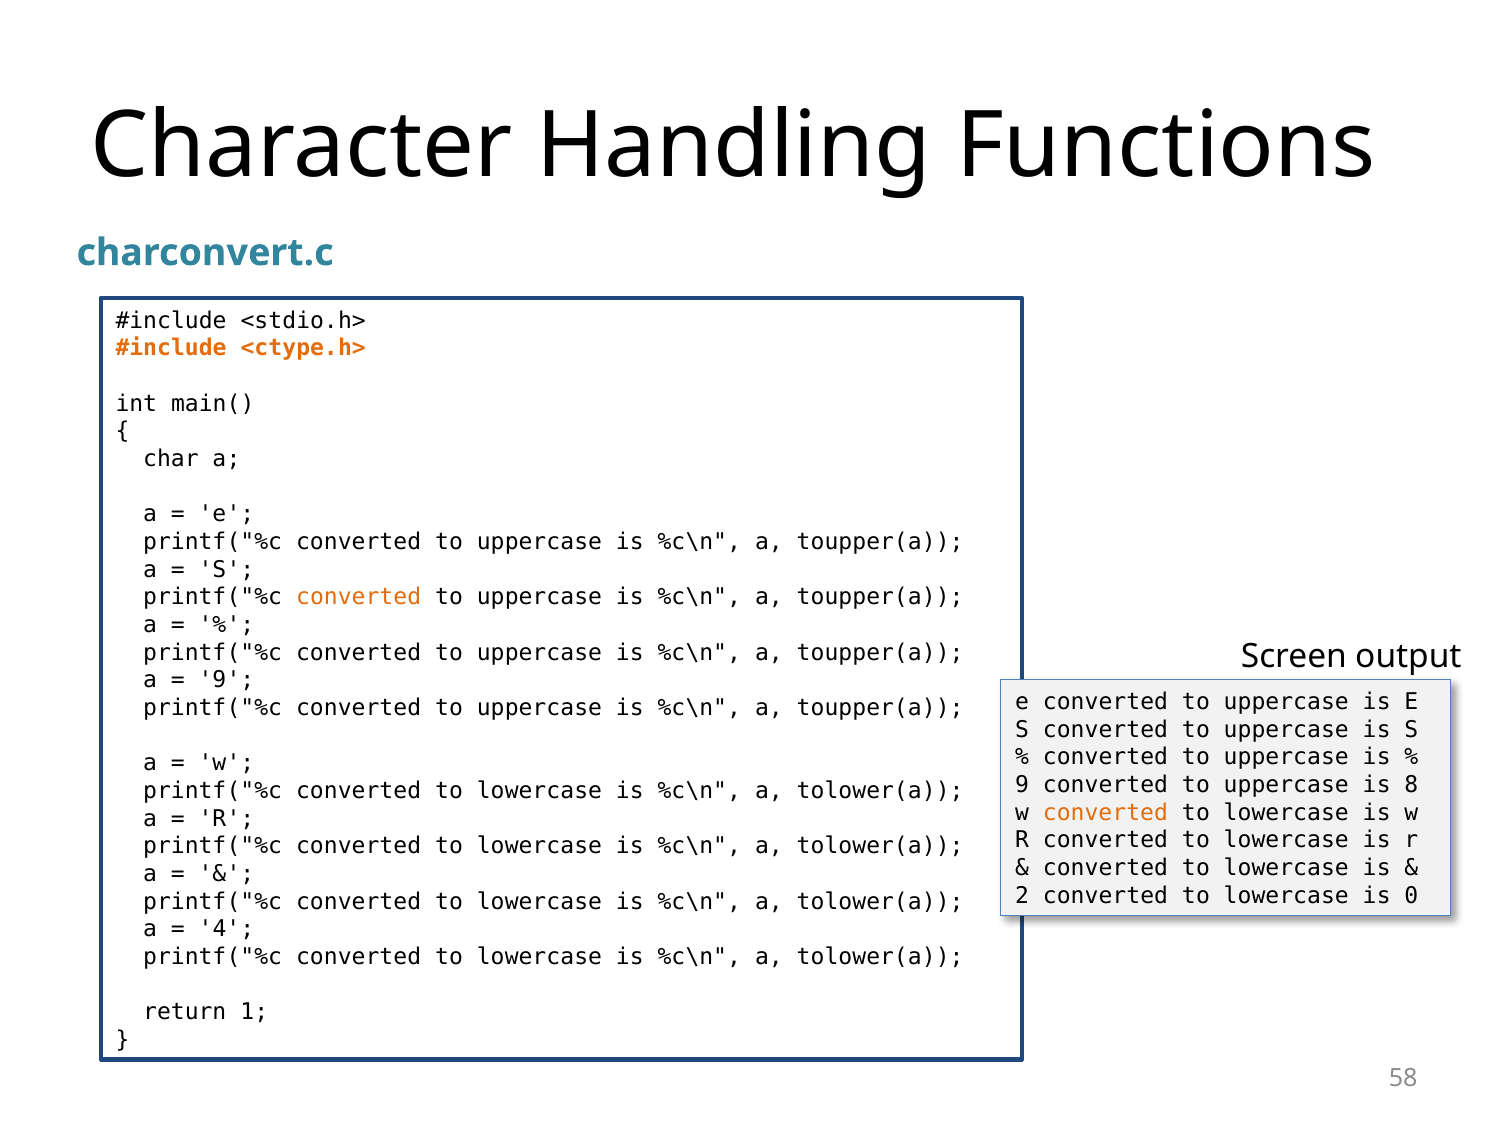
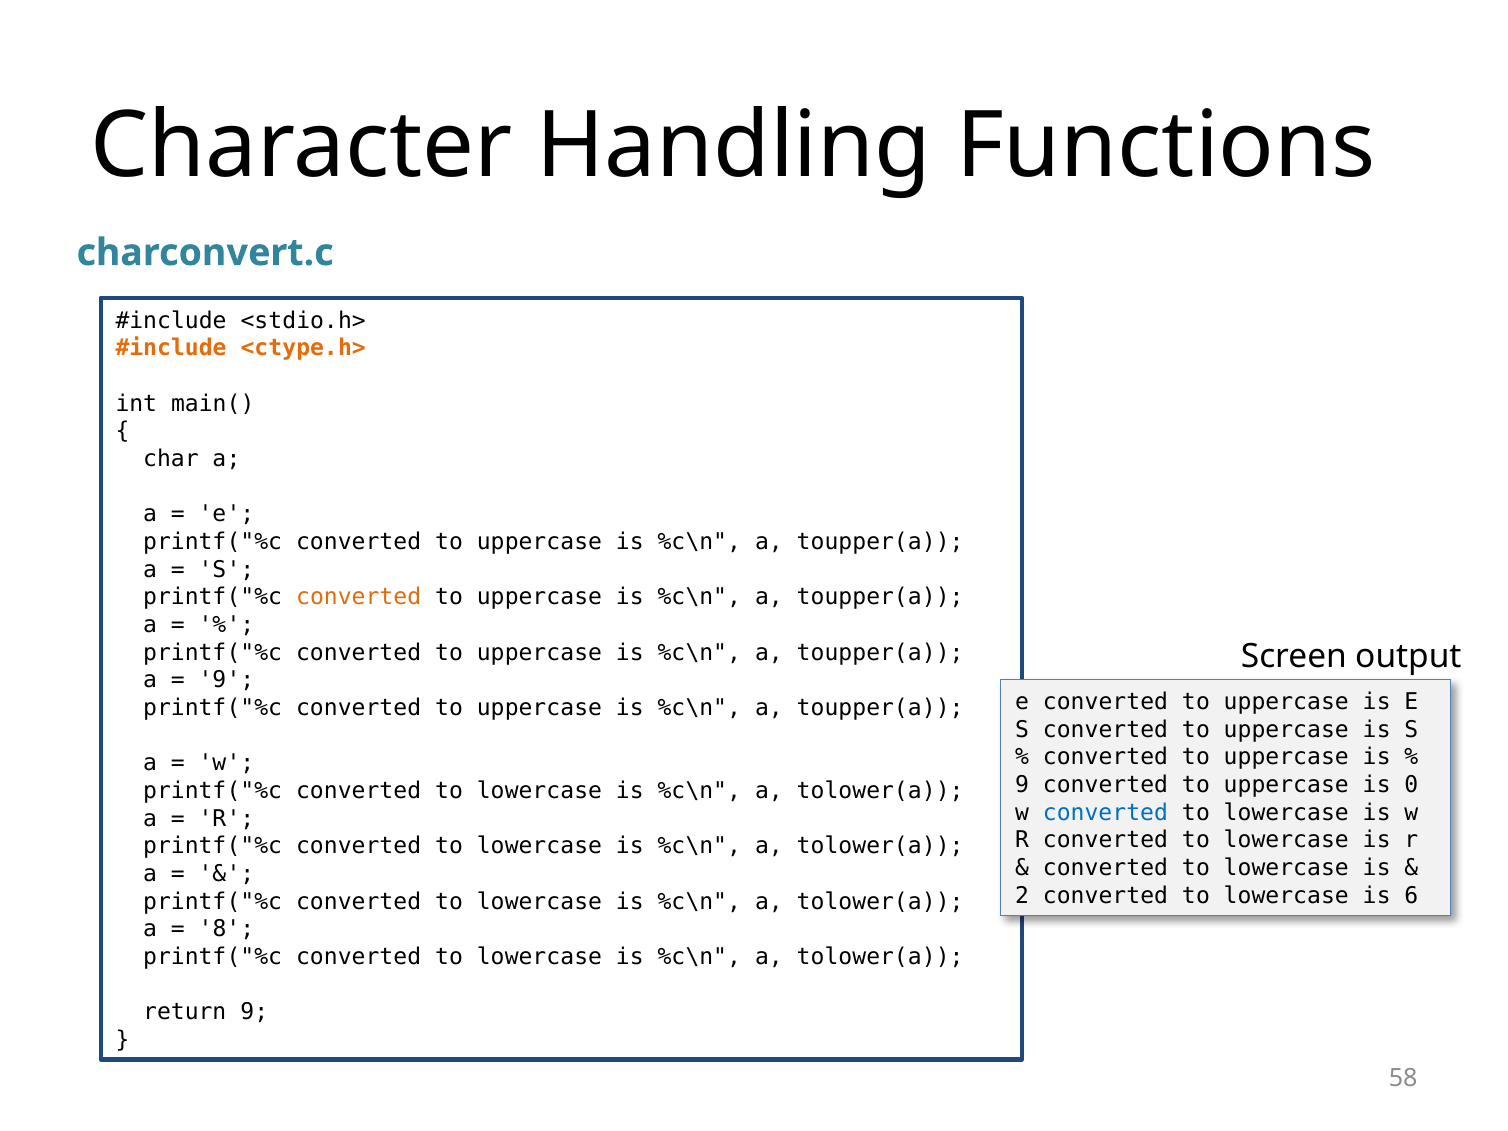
8: 8 -> 0
converted at (1105, 813) colour: orange -> blue
0: 0 -> 6
4: 4 -> 8
return 1: 1 -> 9
